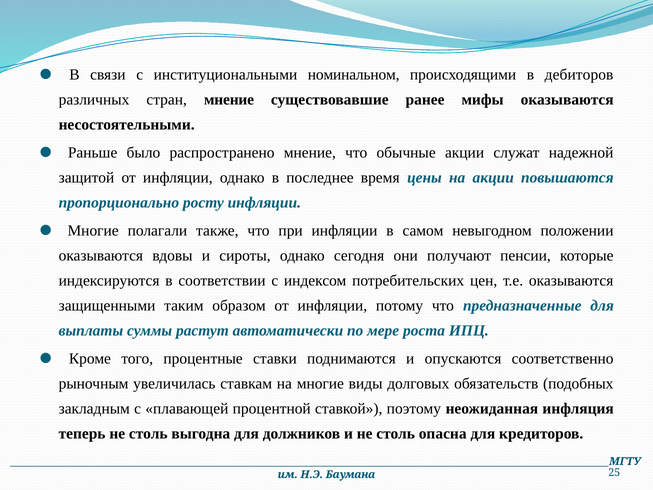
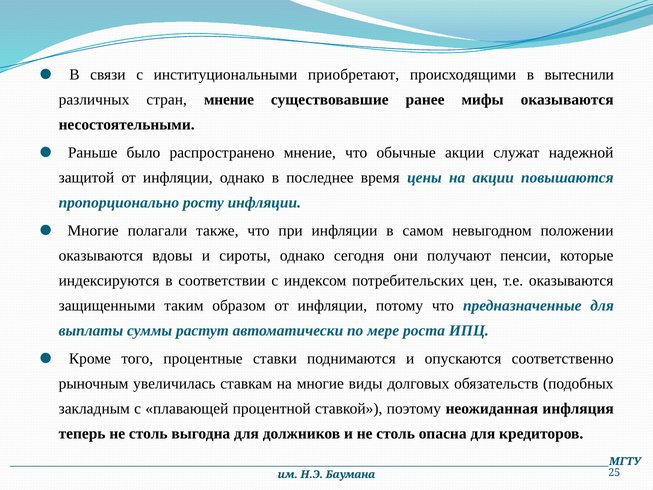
номинальном: номинальном -> приобретают
дебиторов: дебиторов -> вытеснили
